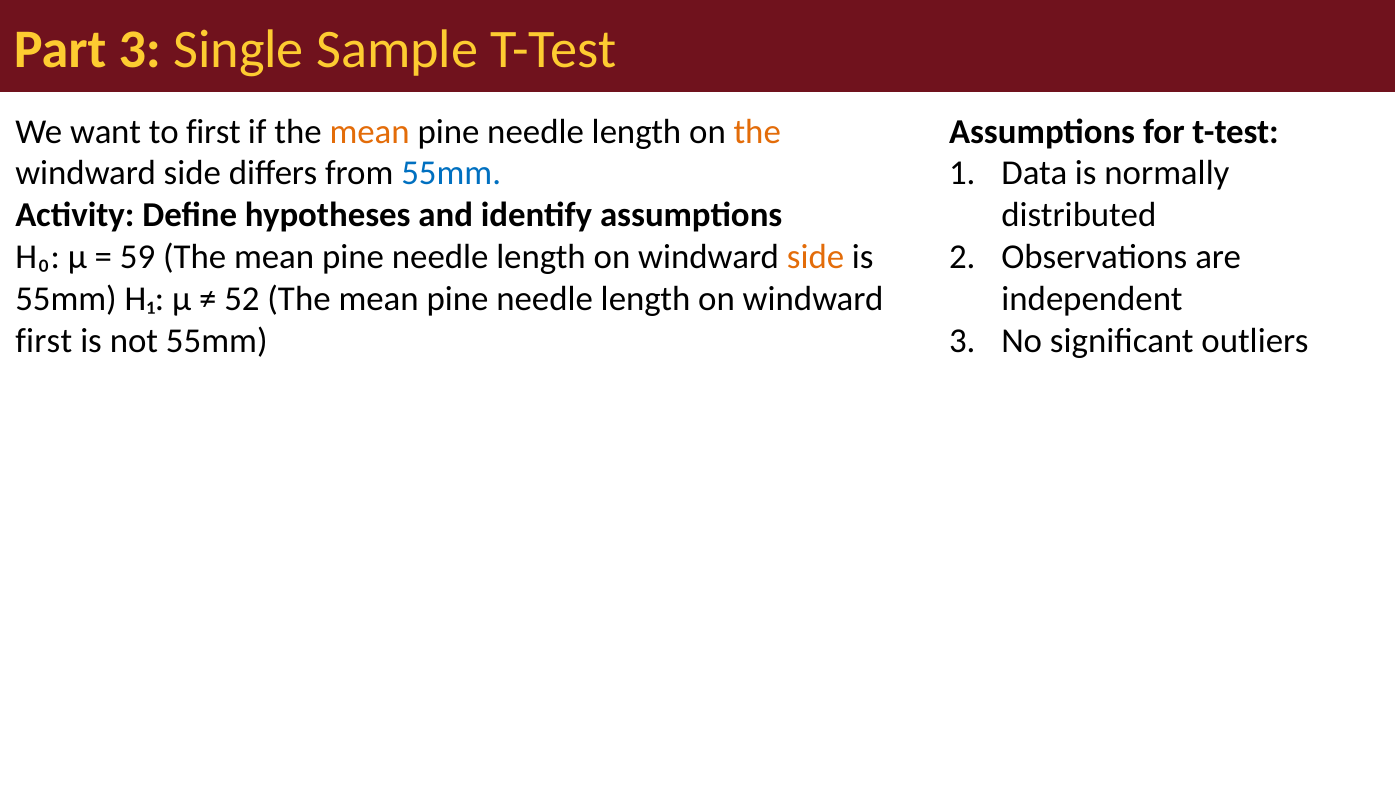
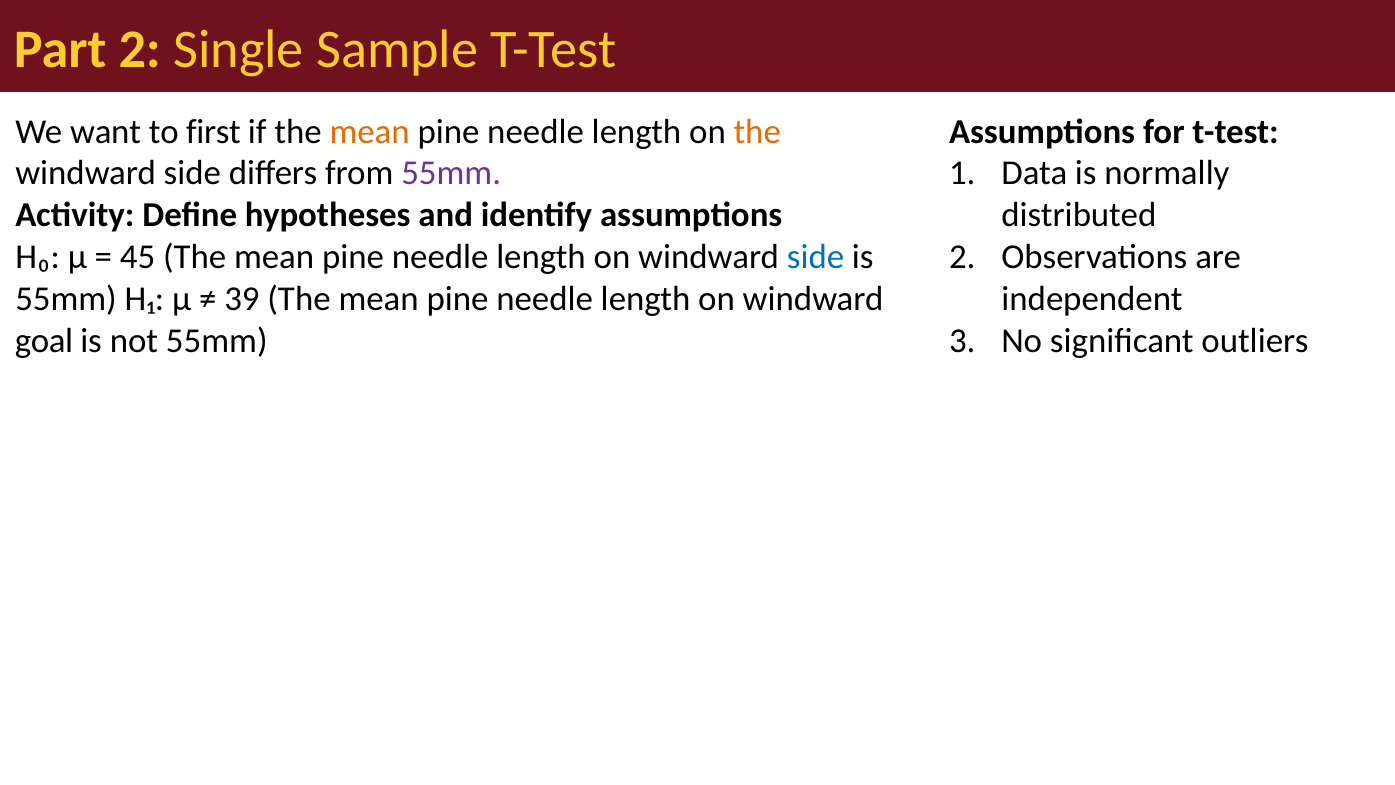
Part 3: 3 -> 2
55mm at (451, 173) colour: blue -> purple
59: 59 -> 45
side at (816, 257) colour: orange -> blue
52: 52 -> 39
first at (44, 341): first -> goal
